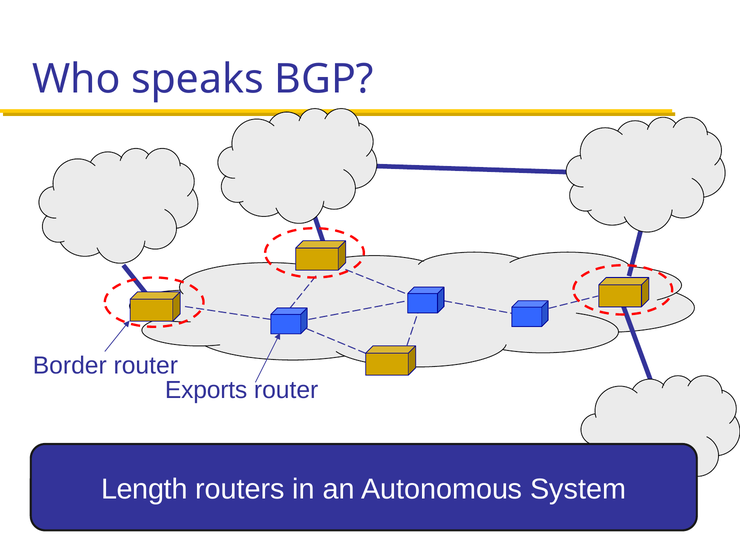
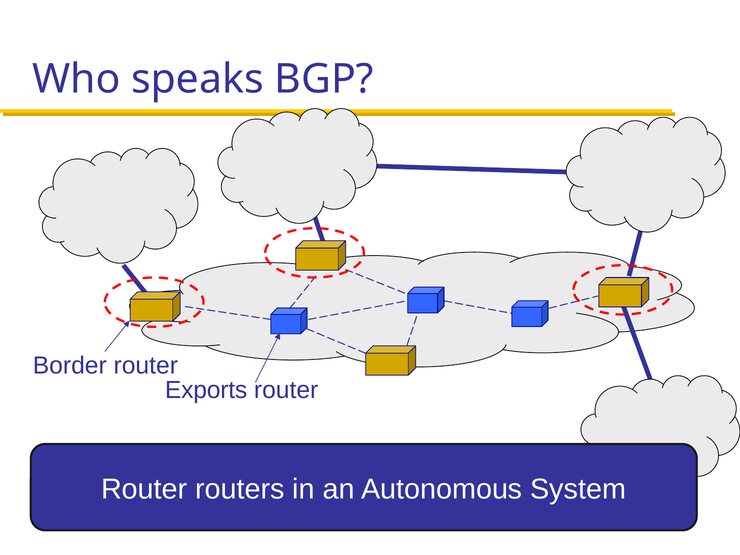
Length at (144, 489): Length -> Router
